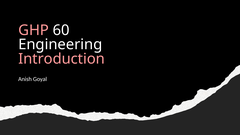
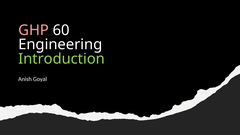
Introduction colour: pink -> light green
